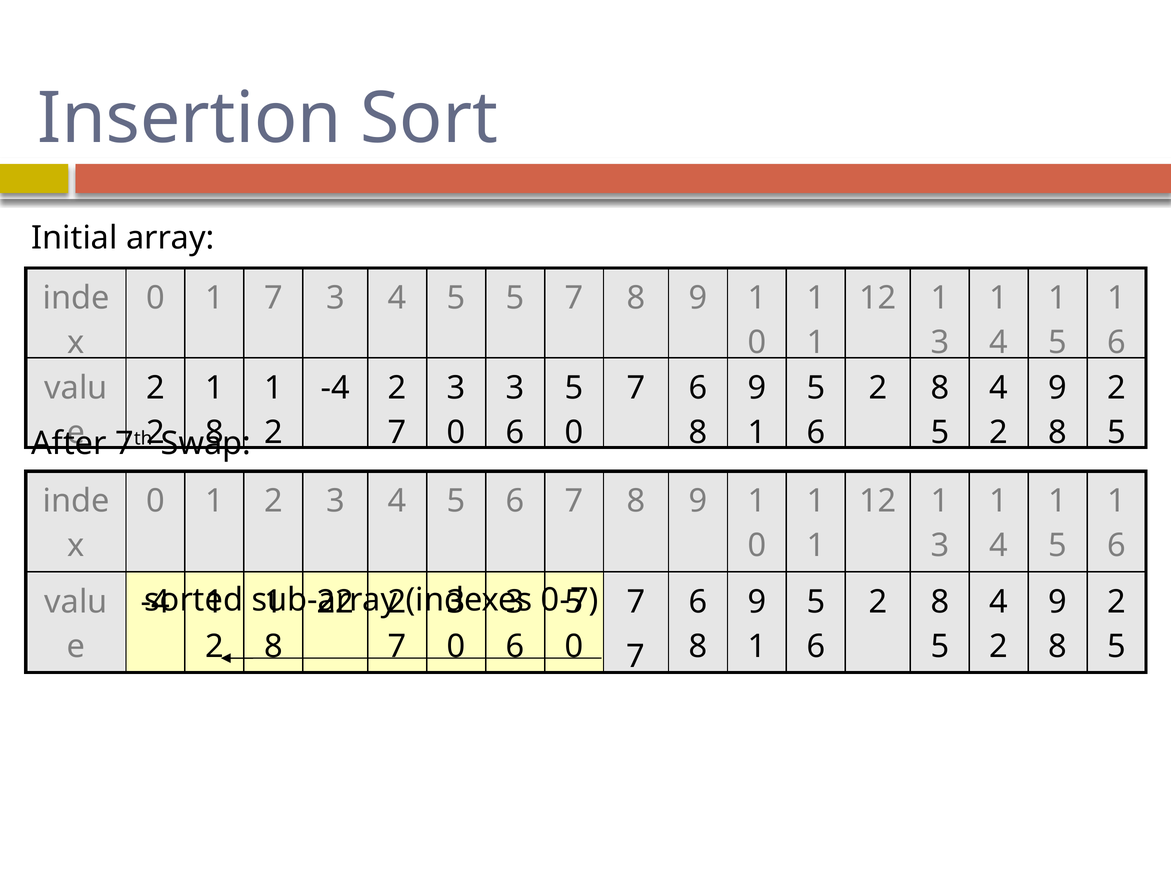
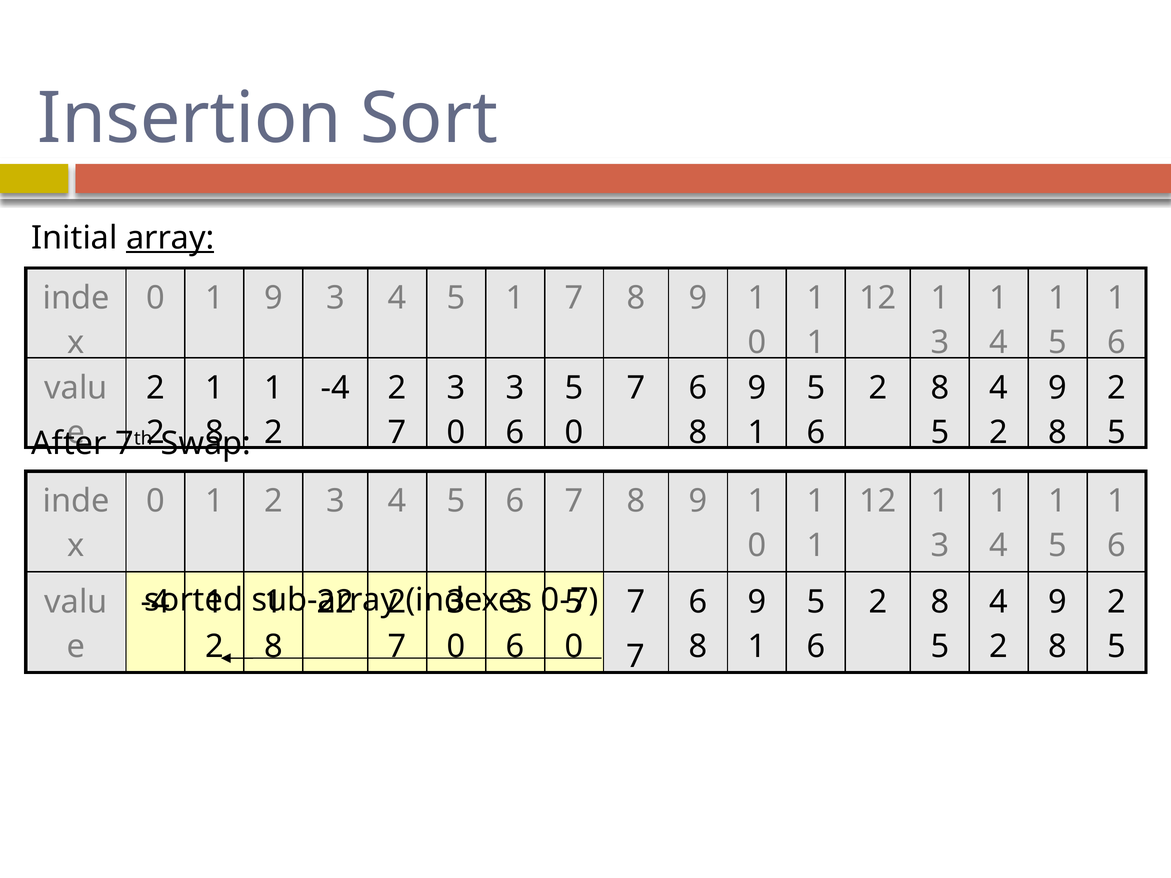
array underline: none -> present
1 7: 7 -> 9
4 5 5: 5 -> 1
